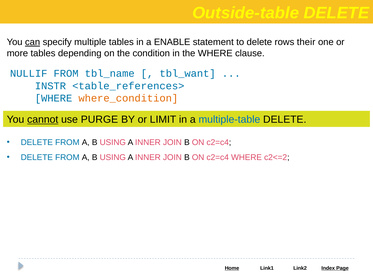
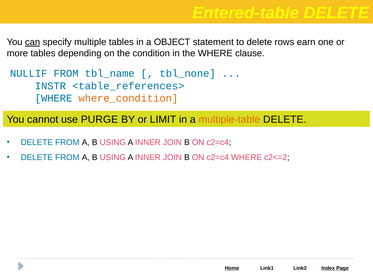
Outside-table: Outside-table -> Entered-table
ENABLE: ENABLE -> OBJECT
their: their -> earn
tbl_want: tbl_want -> tbl_none
cannot underline: present -> none
multiple-table colour: blue -> orange
